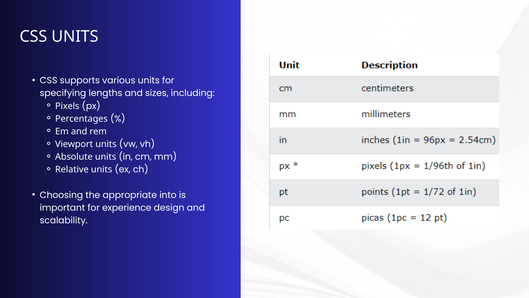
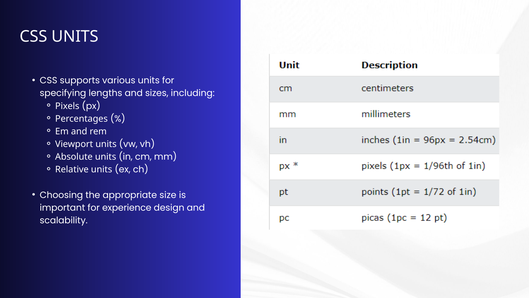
into: into -> size
